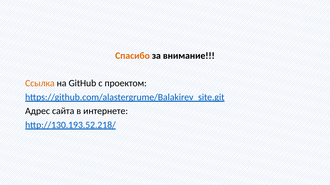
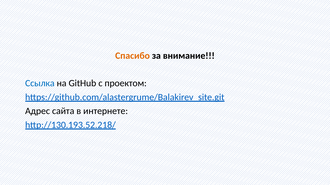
Ссылка colour: orange -> blue
